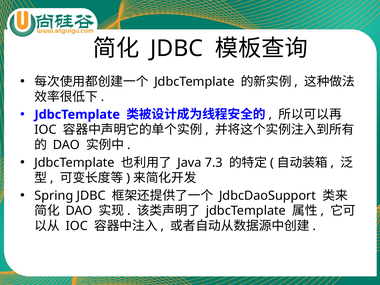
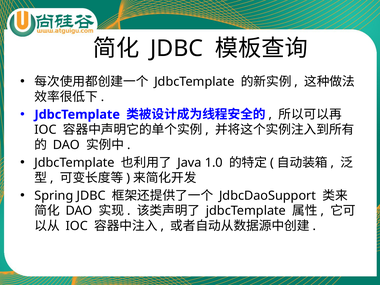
7.3: 7.3 -> 1.0
